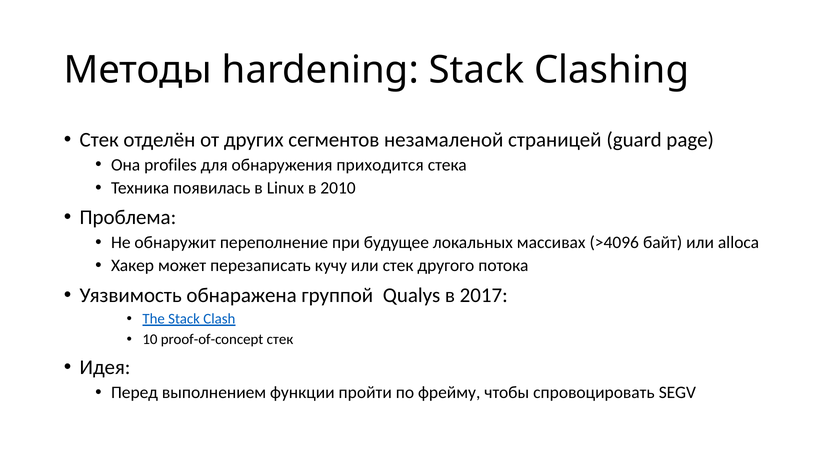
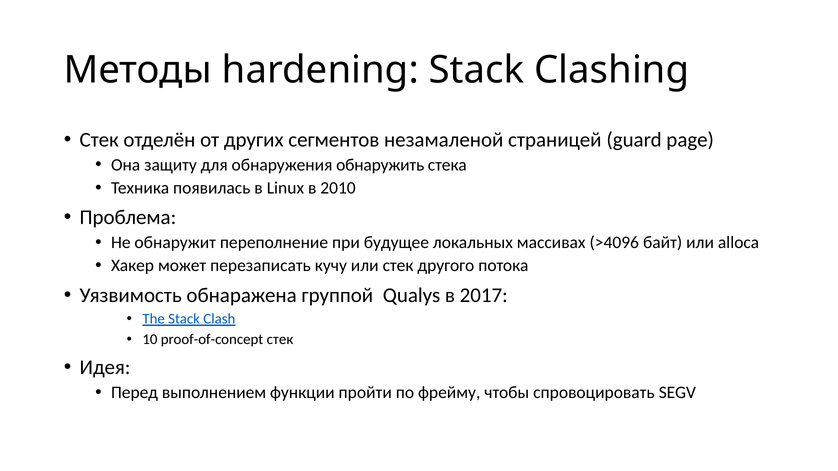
profiles: profiles -> защиту
приходится: приходится -> обнаружить
